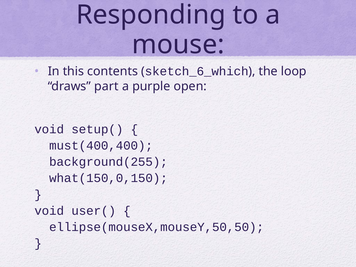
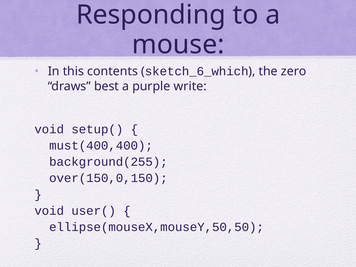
loop: loop -> zero
part: part -> best
open: open -> write
what(150,0,150: what(150,0,150 -> over(150,0,150
